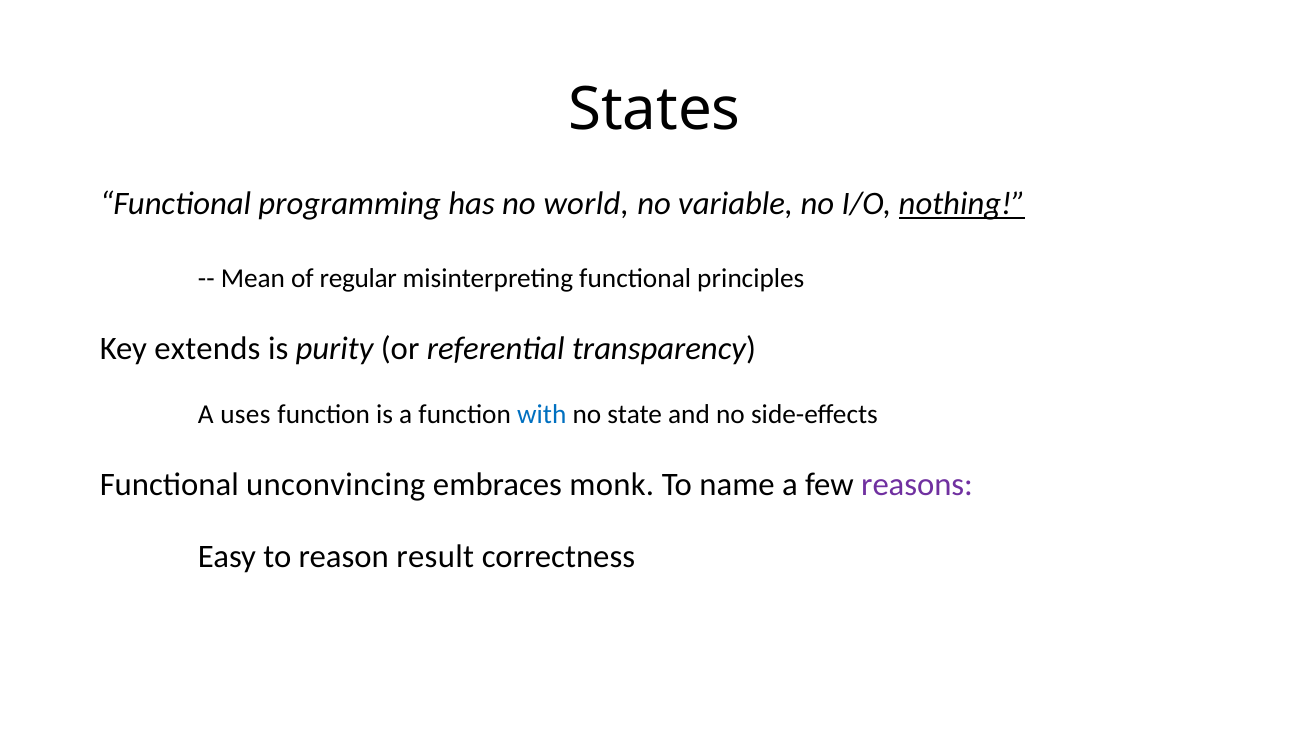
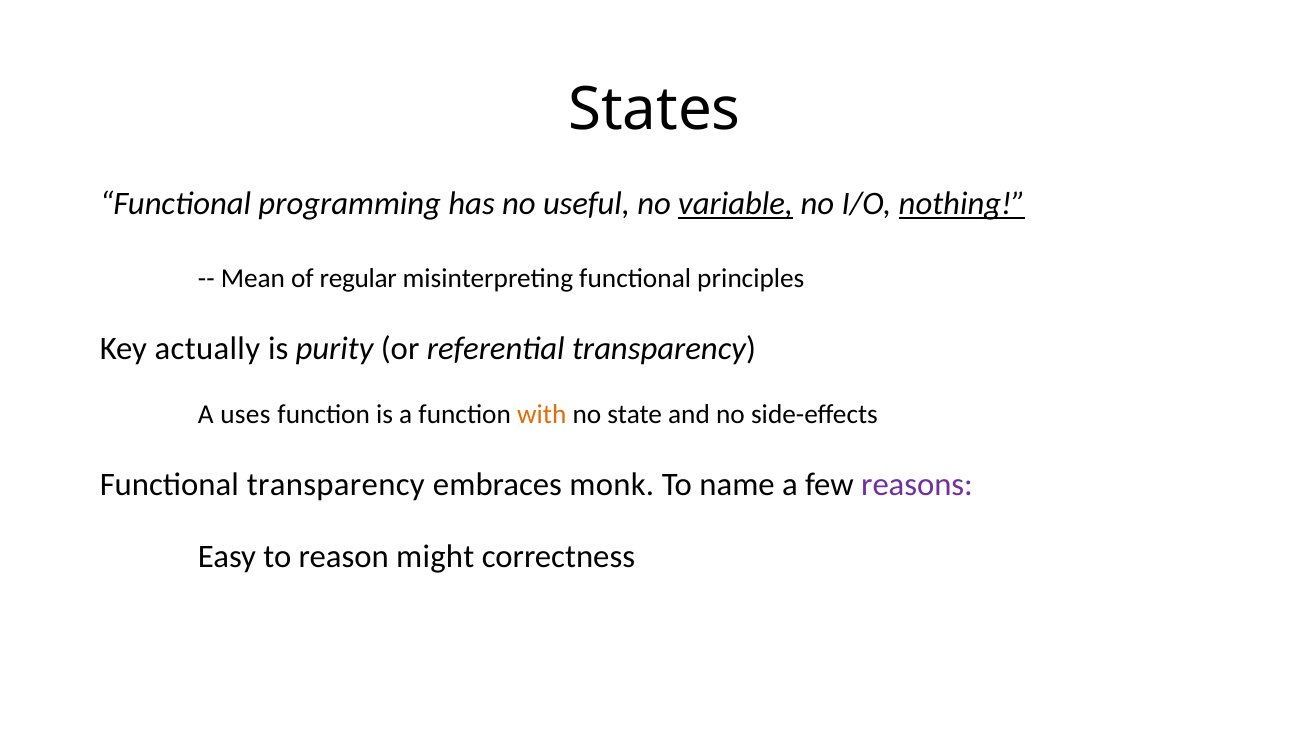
world: world -> useful
variable underline: none -> present
extends: extends -> actually
with colour: blue -> orange
Functional unconvincing: unconvincing -> transparency
result: result -> might
